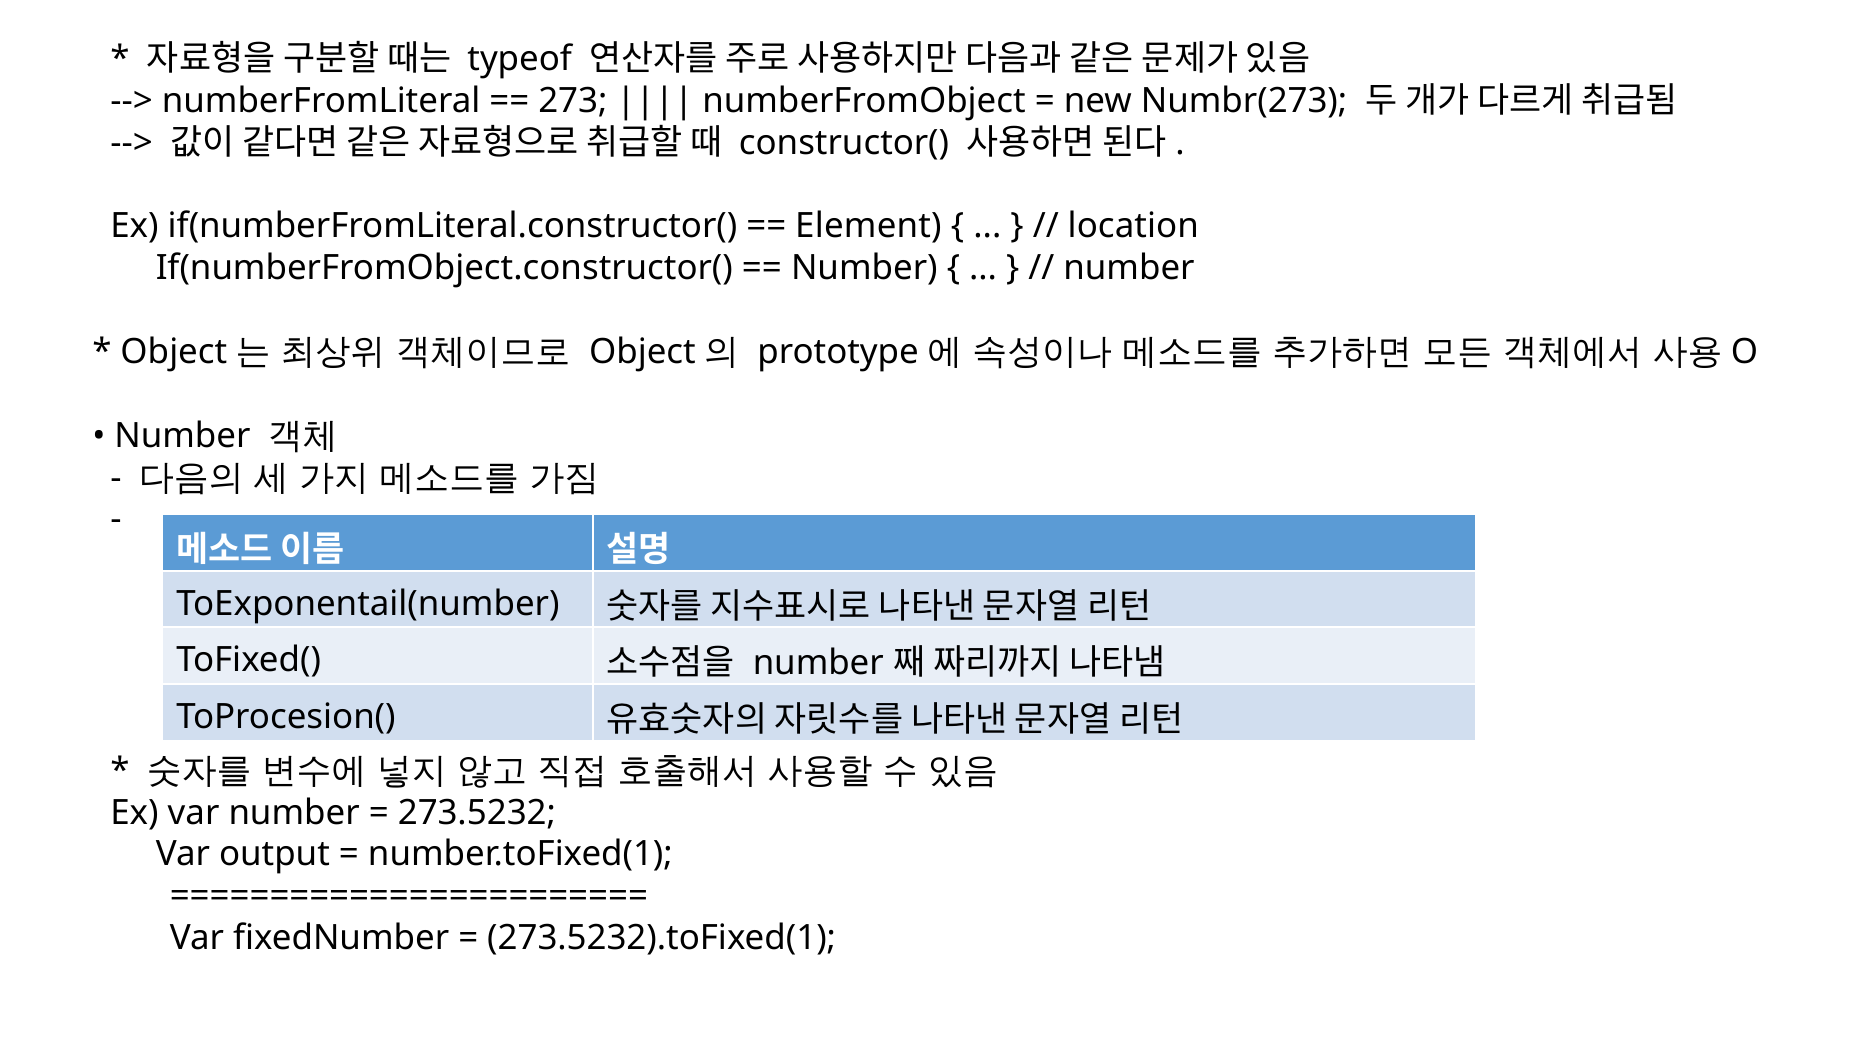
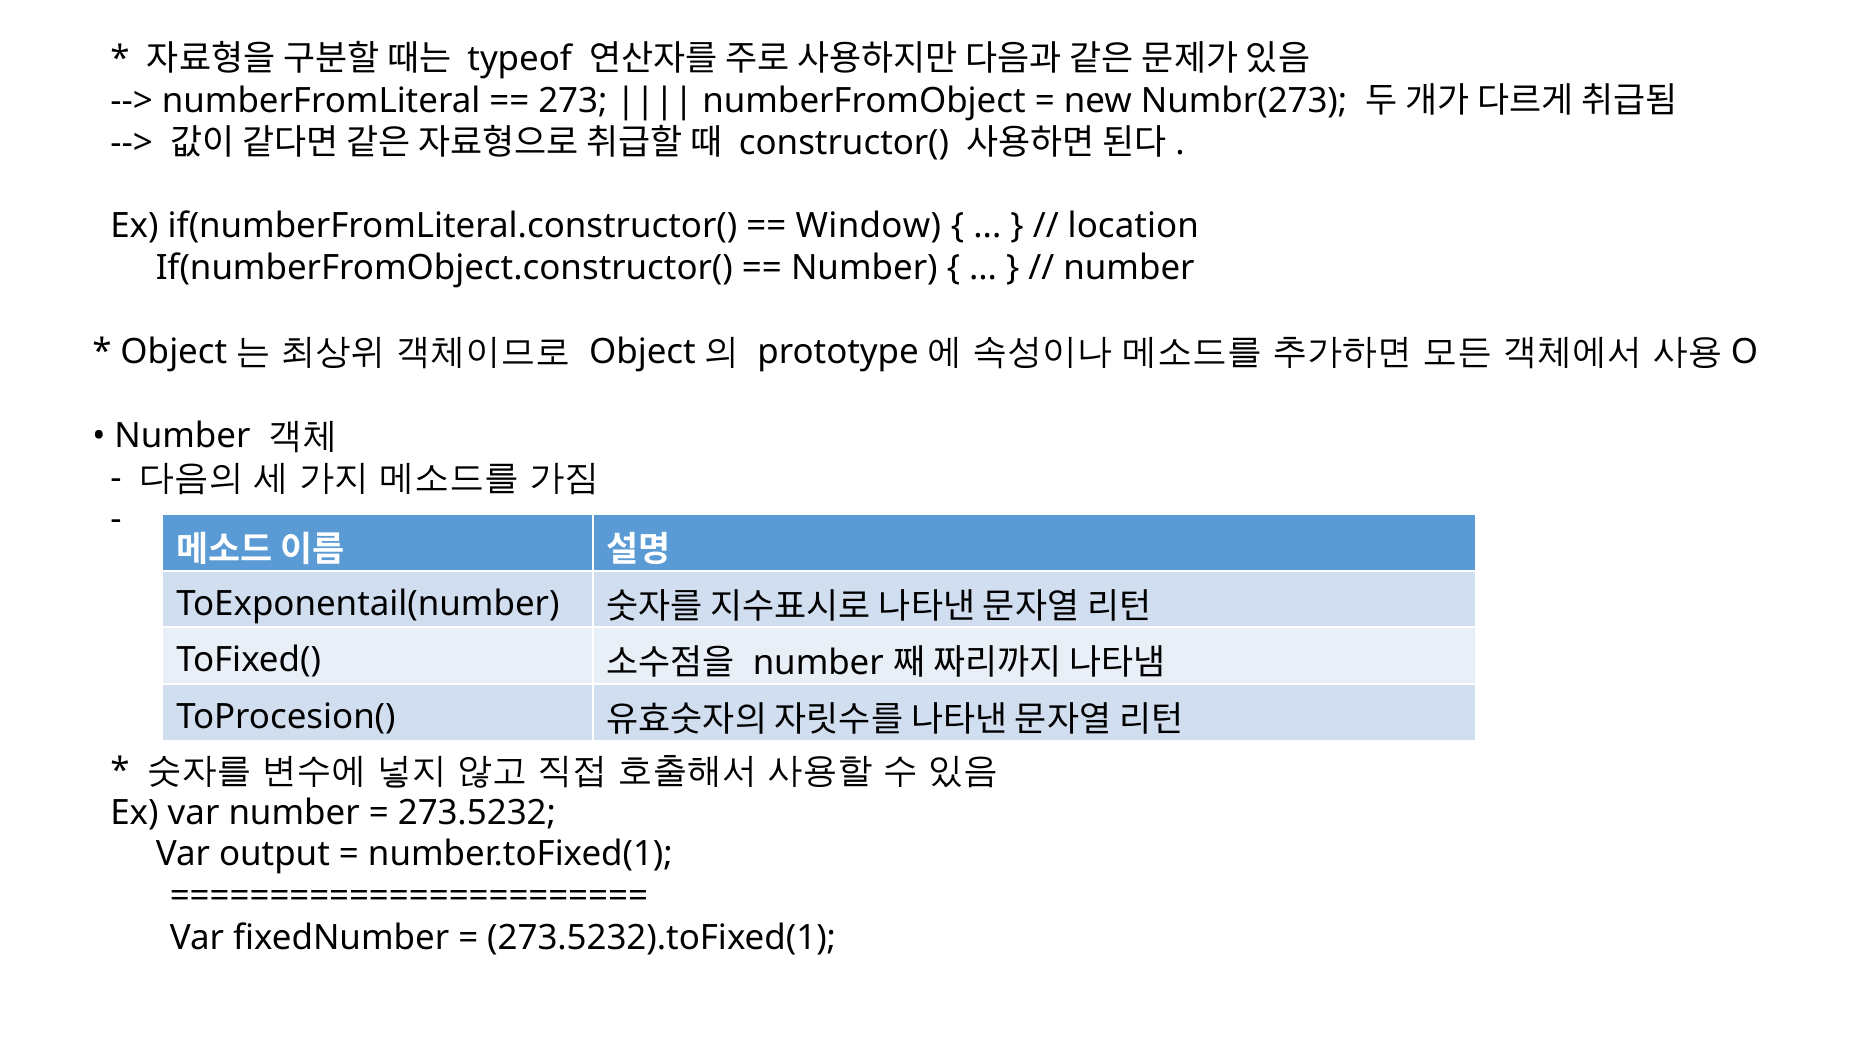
Element: Element -> Window
